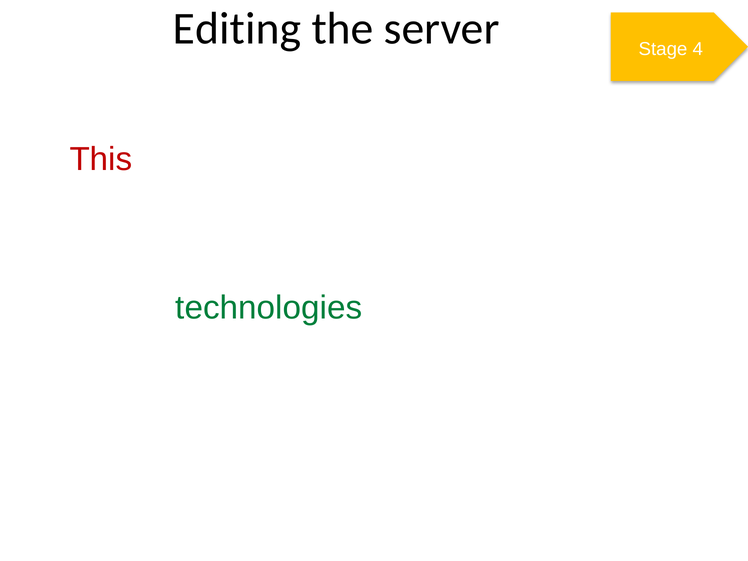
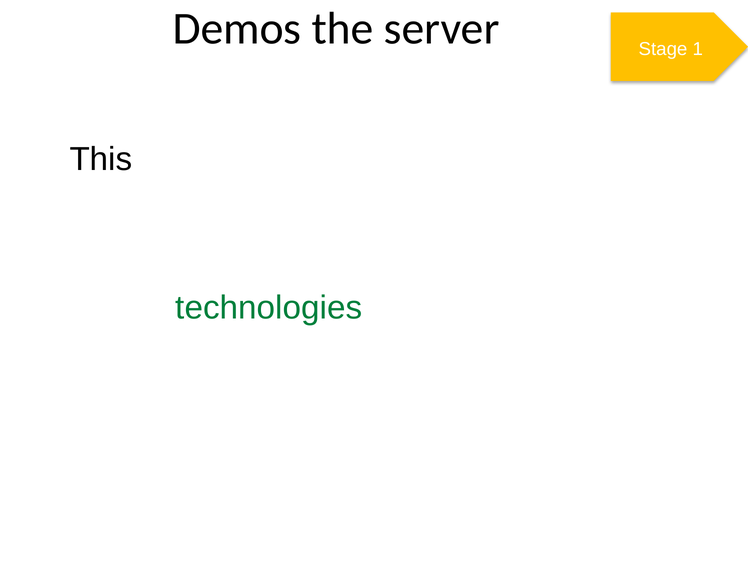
Editing: Editing -> Demos
4: 4 -> 1
This colour: red -> black
